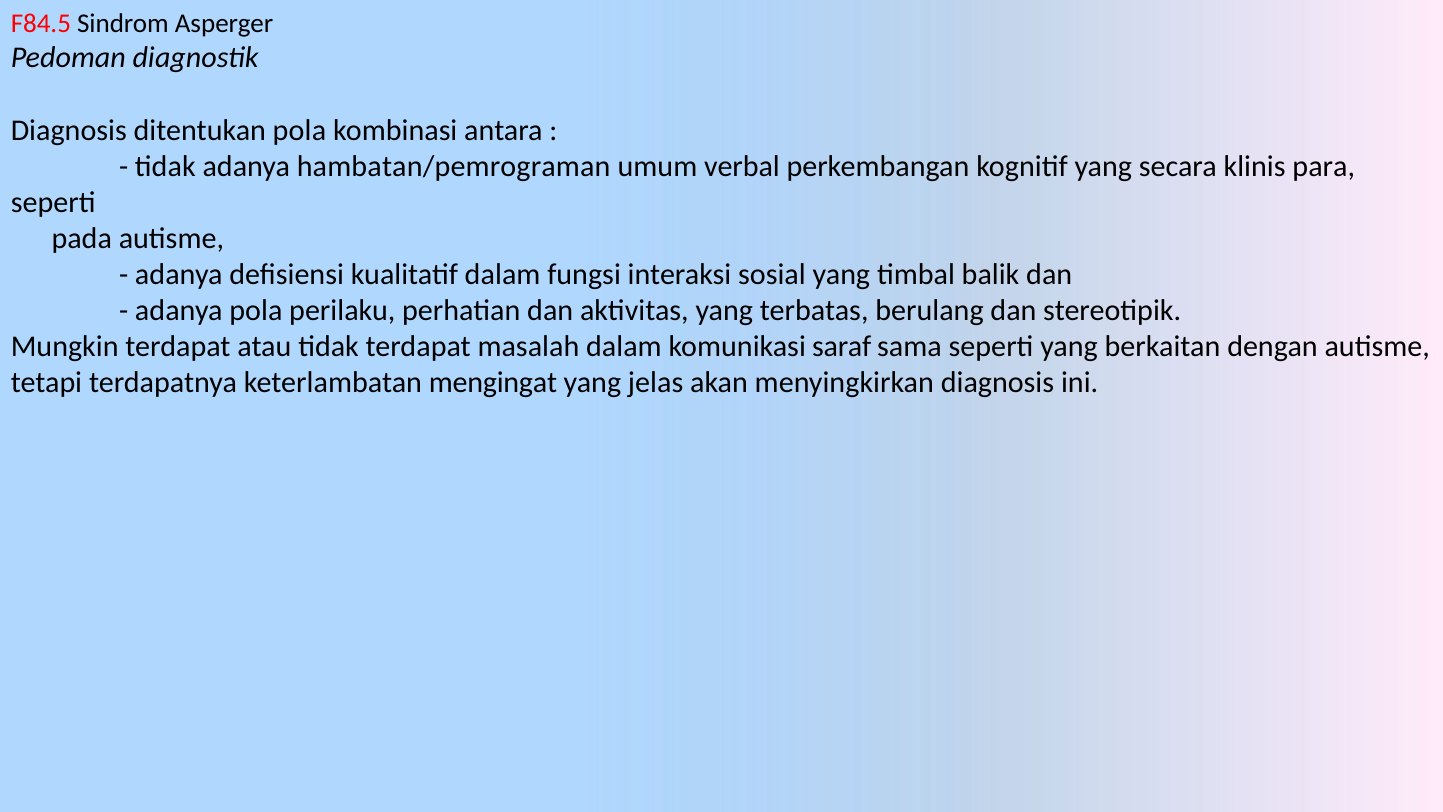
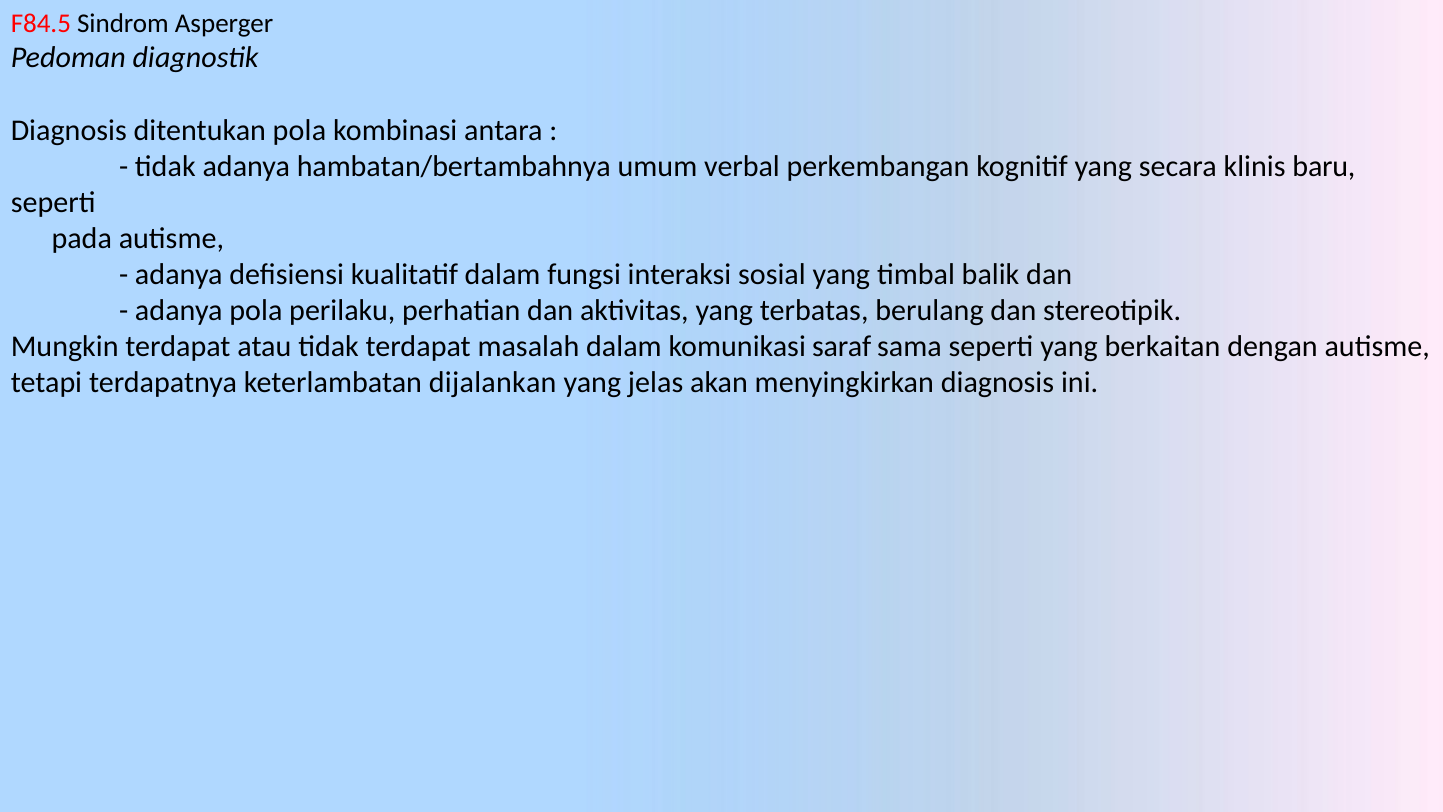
hambatan/pemrograman: hambatan/pemrograman -> hambatan/bertambahnya
para: para -> baru
mengingat: mengingat -> dijalankan
